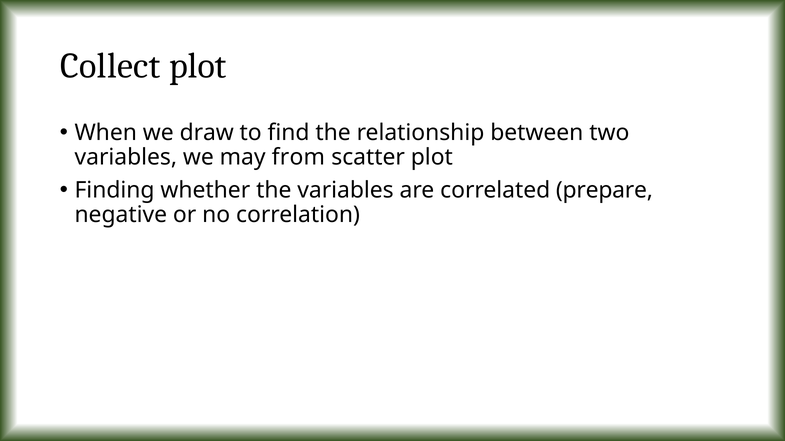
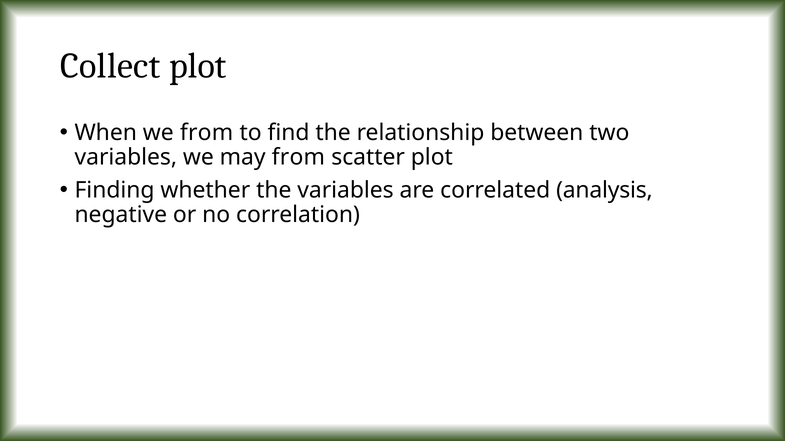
we draw: draw -> from
prepare: prepare -> analysis
